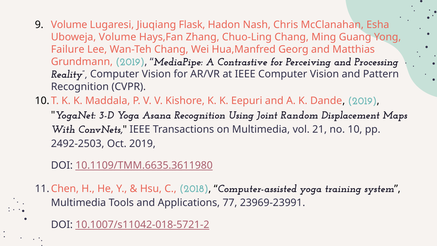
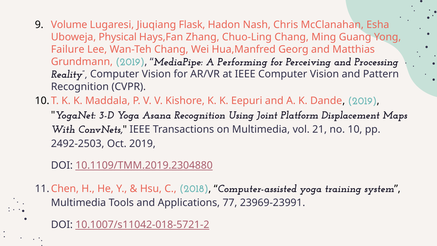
Uboweja Volume: Volume -> Physical
Contrastive: Contrastive -> Performing
Random: Random -> Platform
10.1109/TMM.6635.3611980: 10.1109/TMM.6635.3611980 -> 10.1109/TMM.2019.2304880
